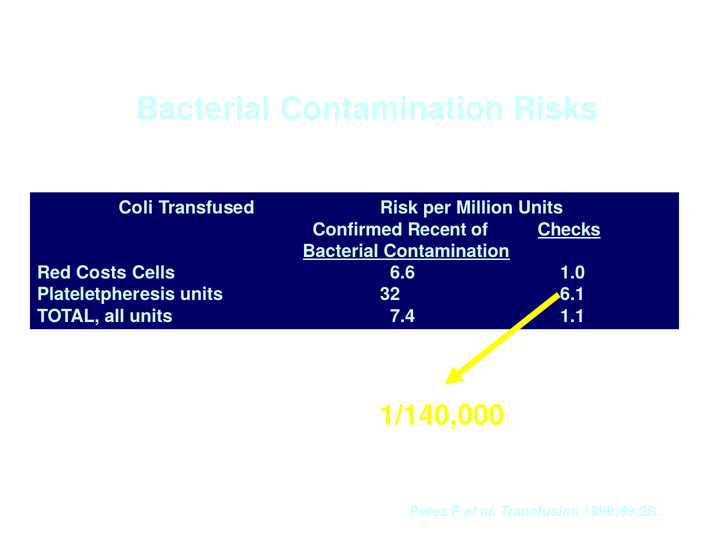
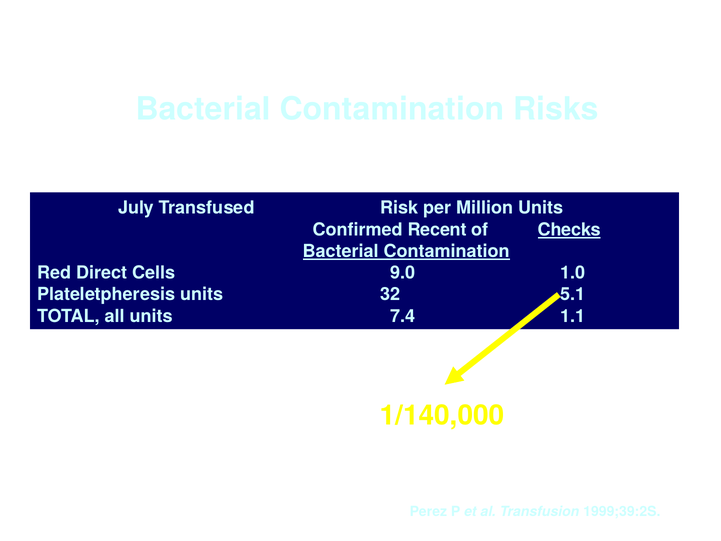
Coli: Coli -> July
Costs: Costs -> Direct
6.6: 6.6 -> 9.0
6.1: 6.1 -> 5.1
